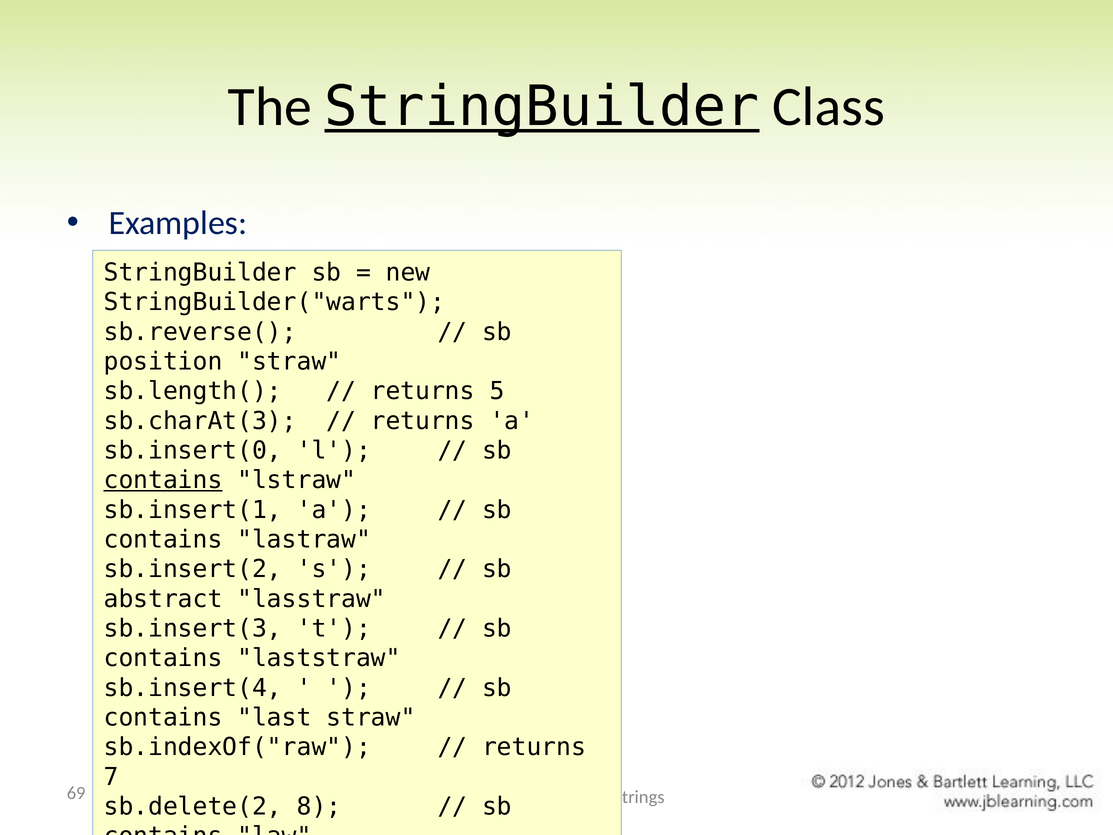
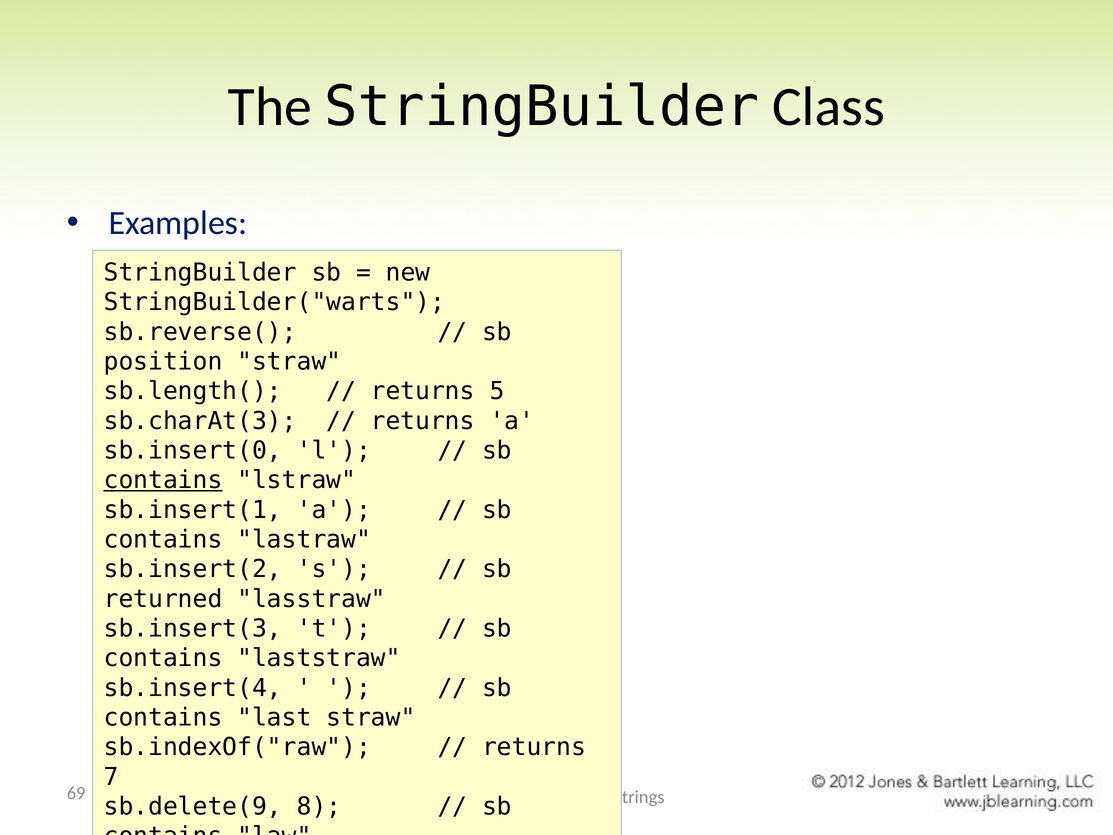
StringBuilder at (542, 107) underline: present -> none
abstract: abstract -> returned
sb.delete(2: sb.delete(2 -> sb.delete(9
